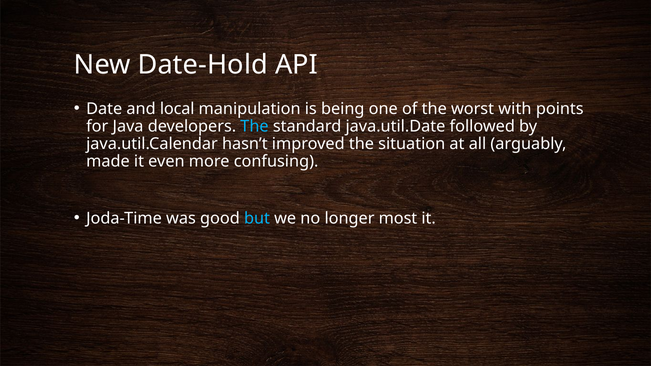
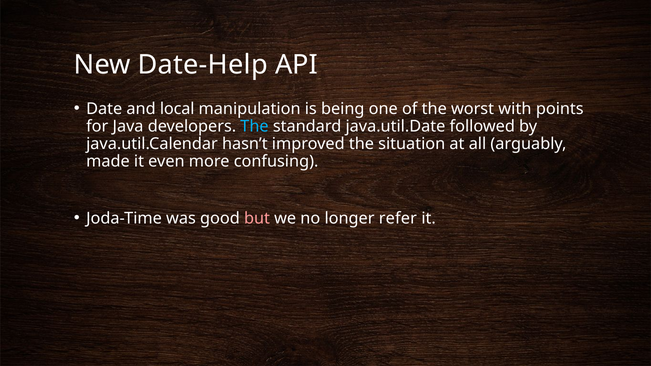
Date-Hold: Date-Hold -> Date-Help
but colour: light blue -> pink
most: most -> refer
